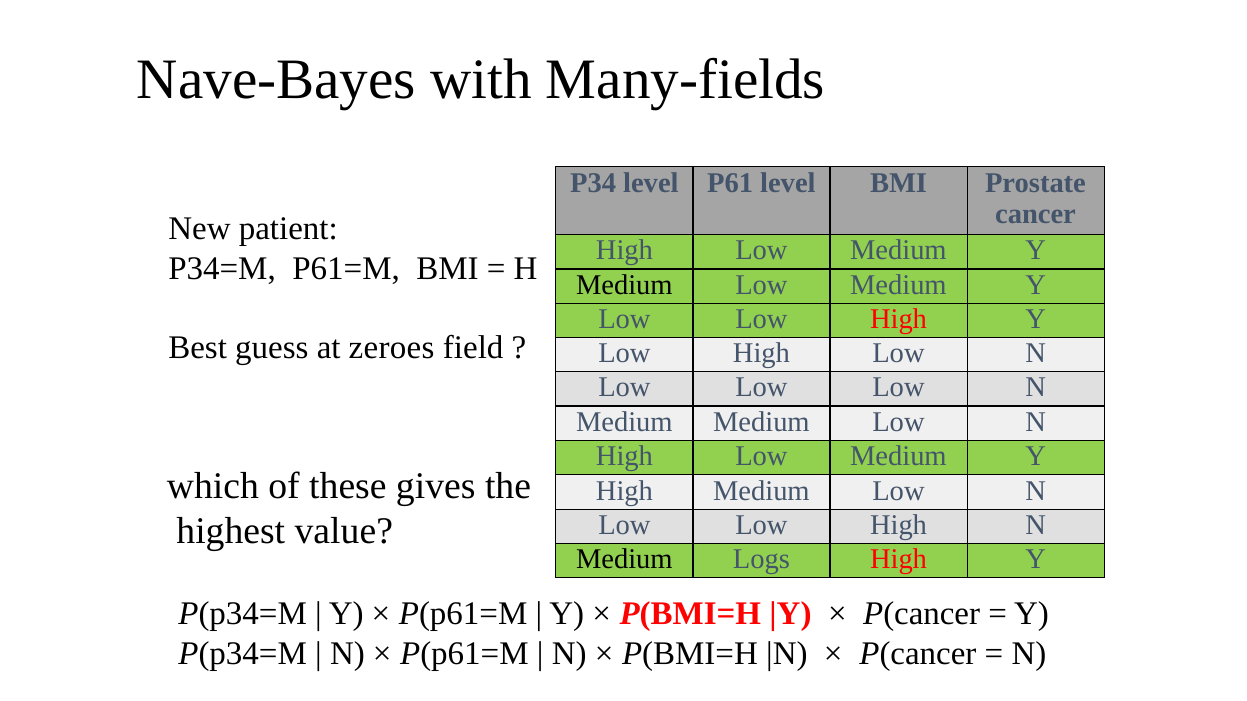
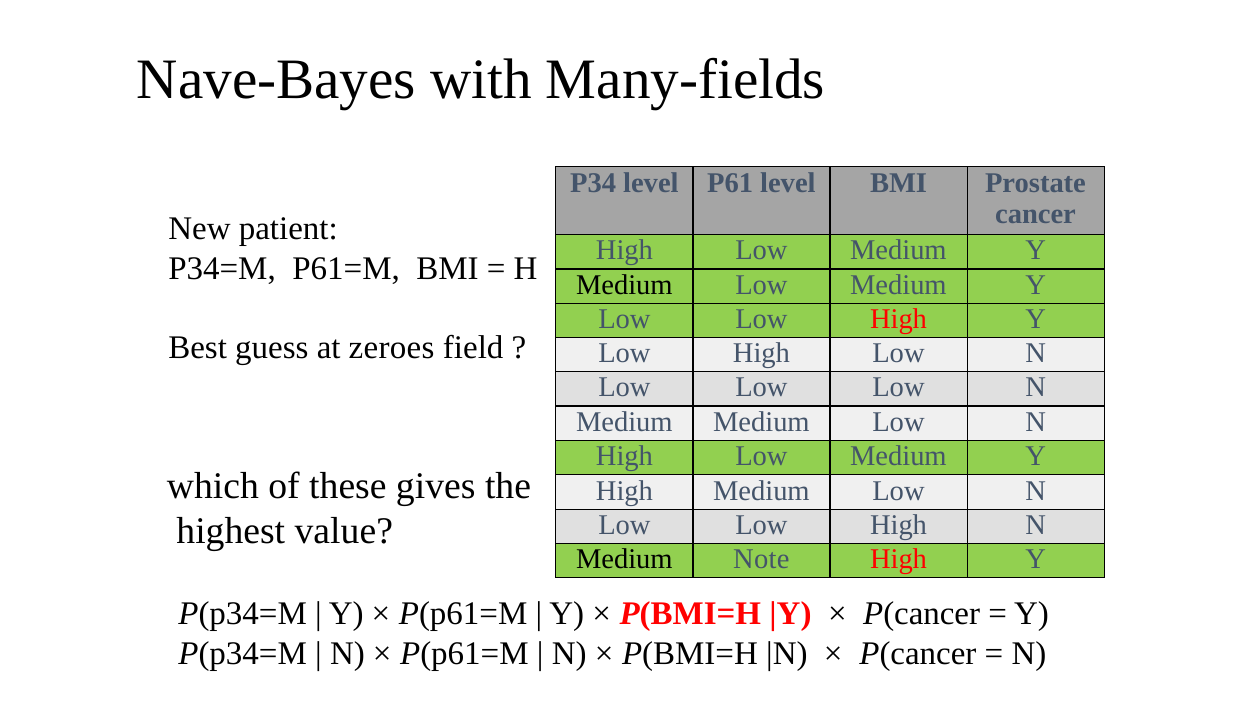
Logs: Logs -> Note
